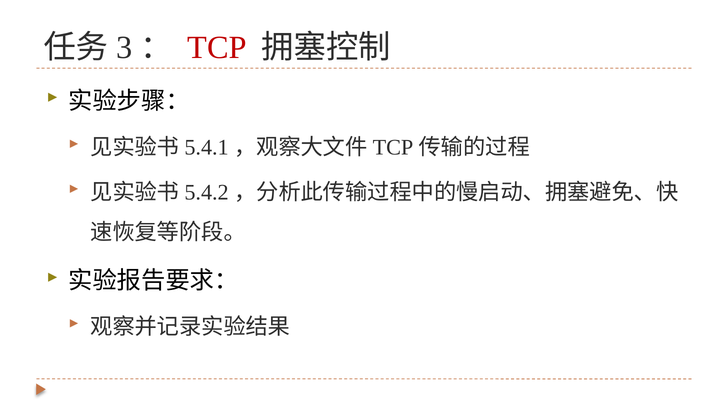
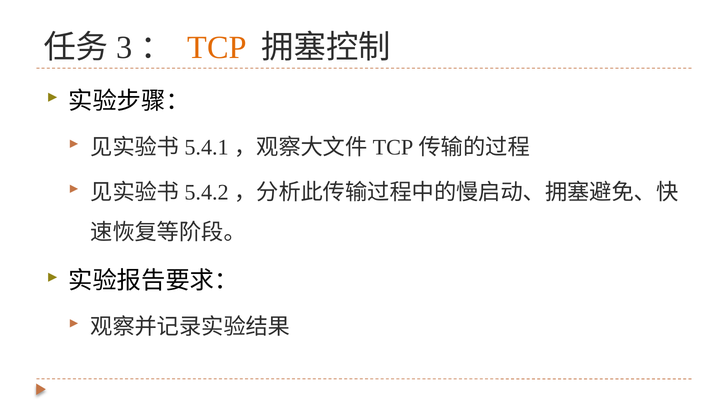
TCP colour: red -> orange
